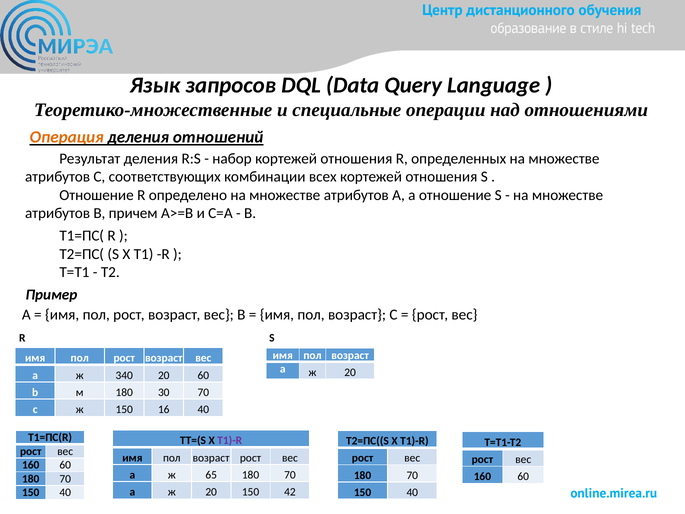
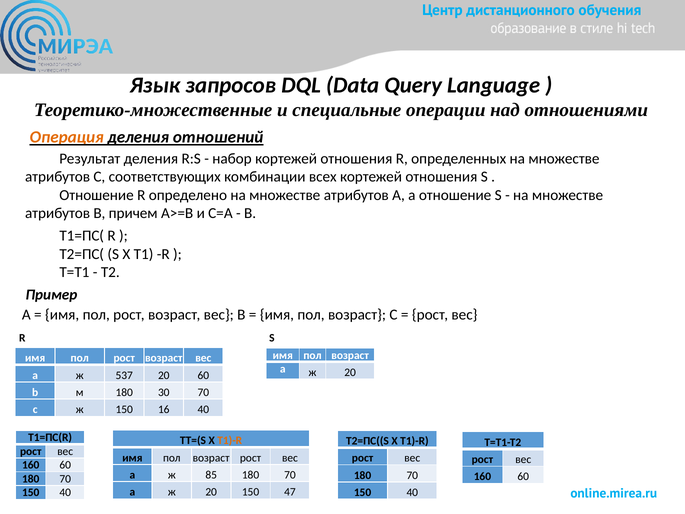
340: 340 -> 537
T1)-R at (230, 440) colour: purple -> orange
65: 65 -> 85
42: 42 -> 47
